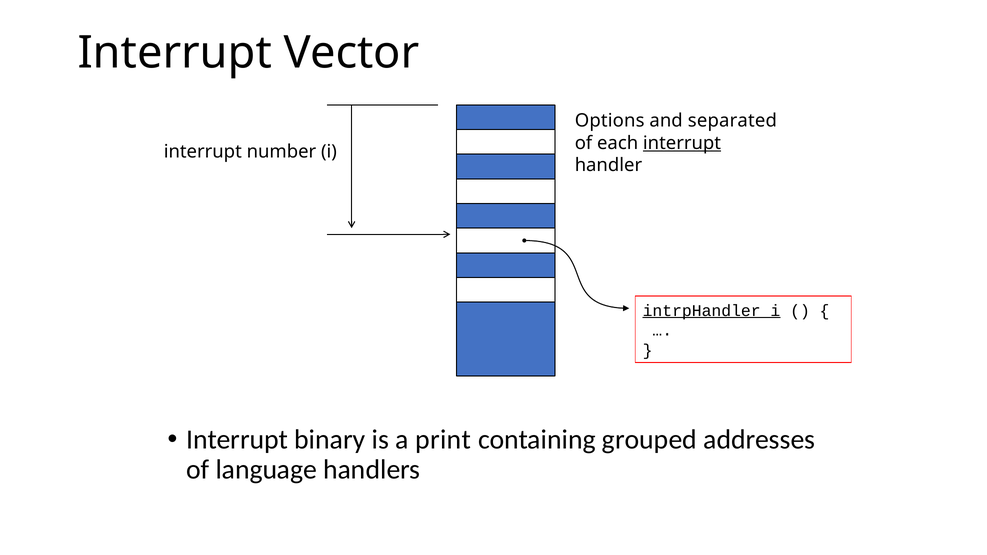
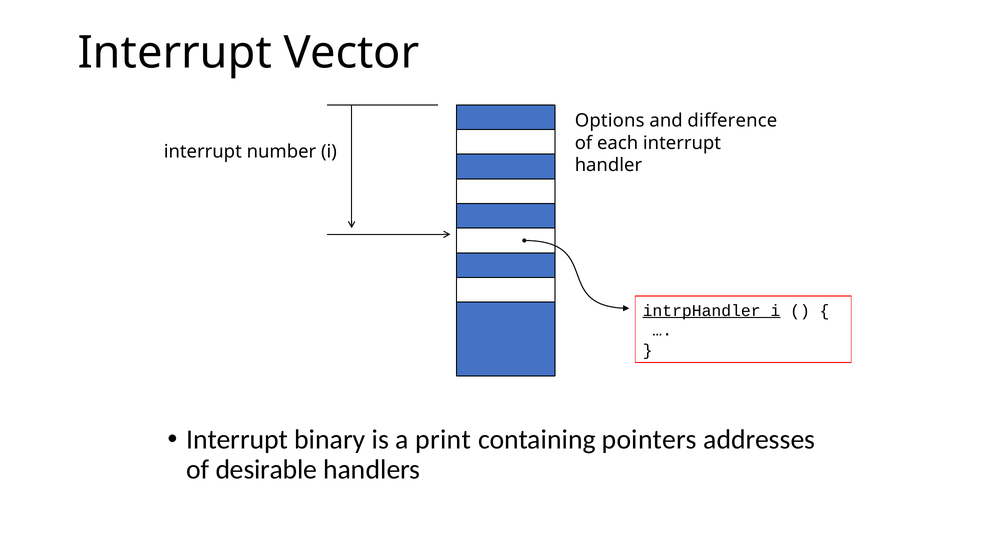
separated: separated -> difference
interrupt at (682, 143) underline: present -> none
grouped: grouped -> pointers
language: language -> desirable
